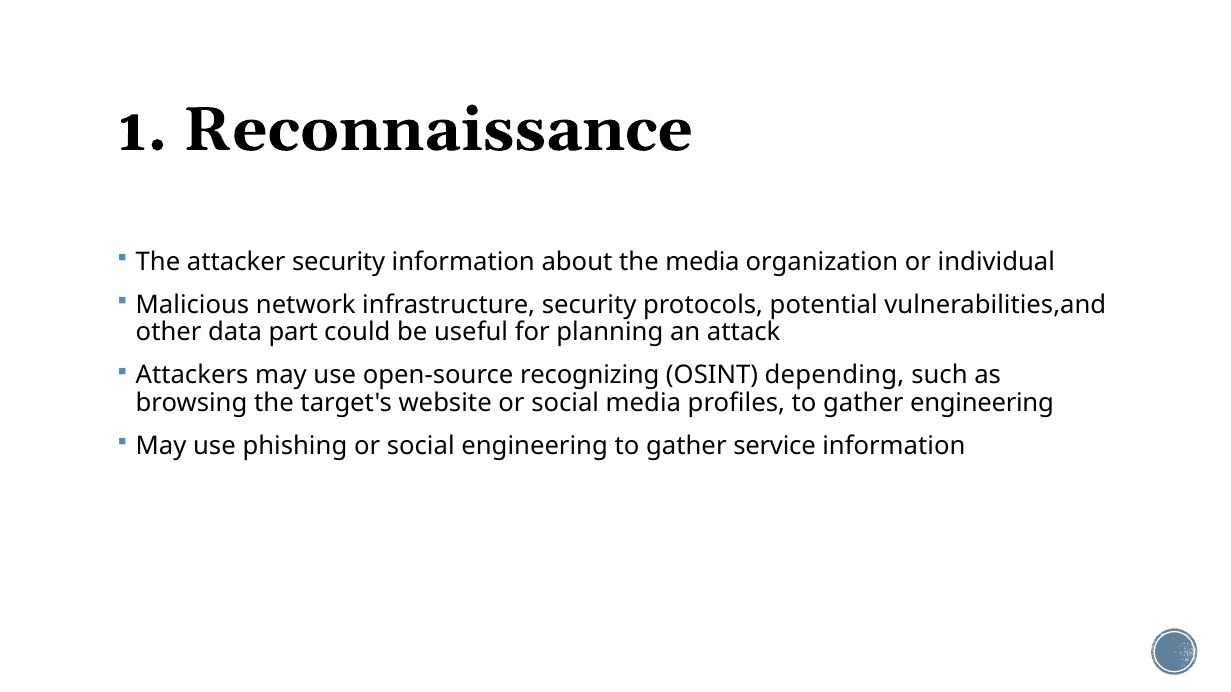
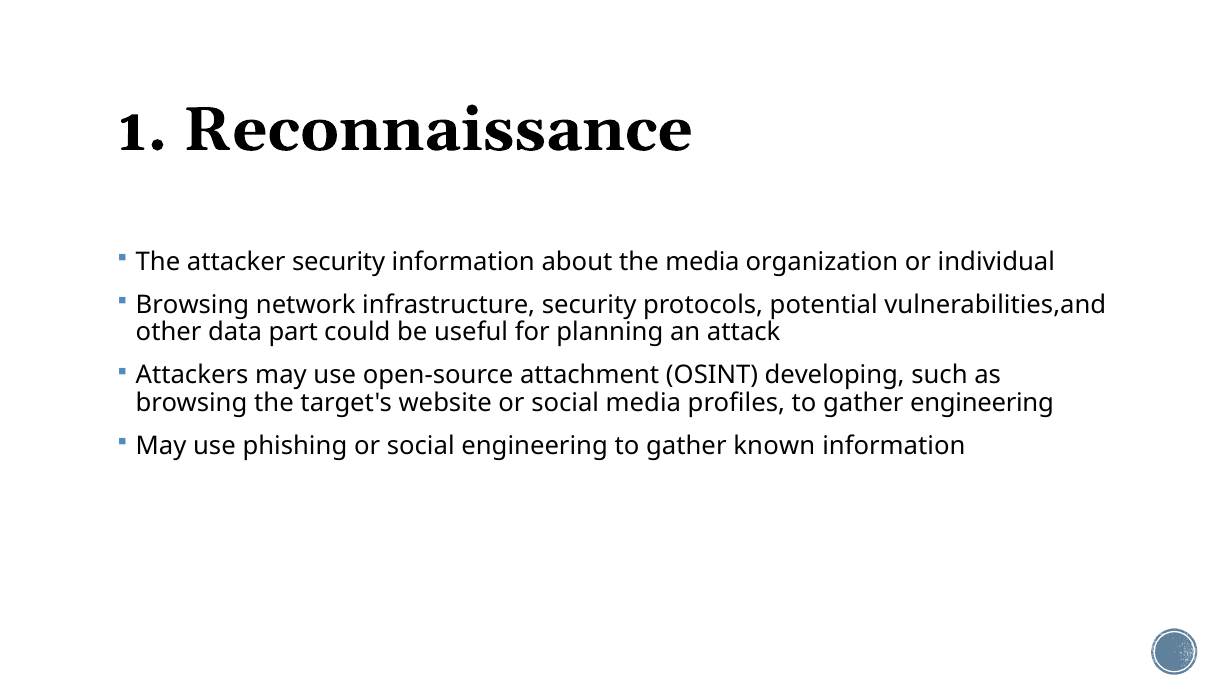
Malicious at (192, 305): Malicious -> Browsing
recognizing: recognizing -> attachment
depending: depending -> developing
service: service -> known
